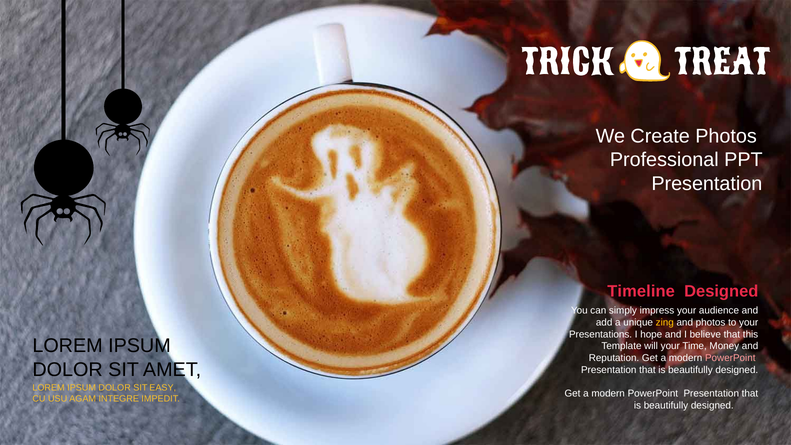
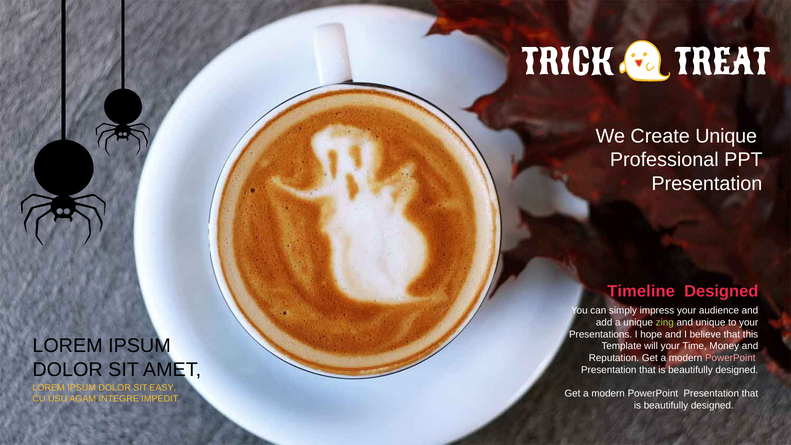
Create Photos: Photos -> Unique
zing colour: yellow -> light green
and photos: photos -> unique
